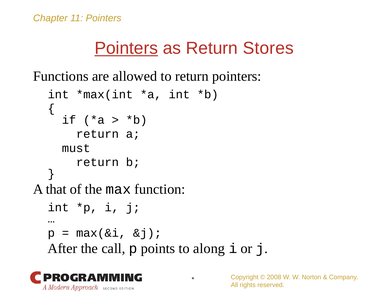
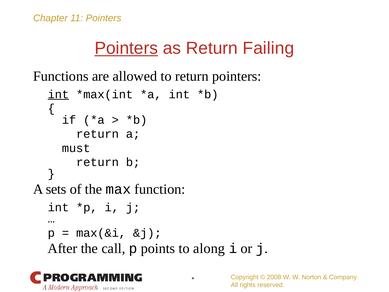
Stores: Stores -> Failing
int at (58, 94) underline: none -> present
that: that -> sets
